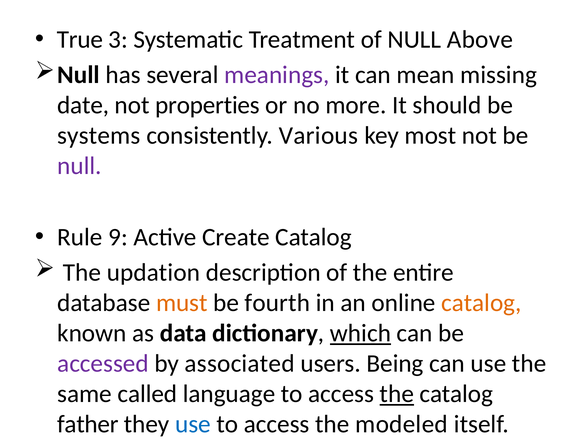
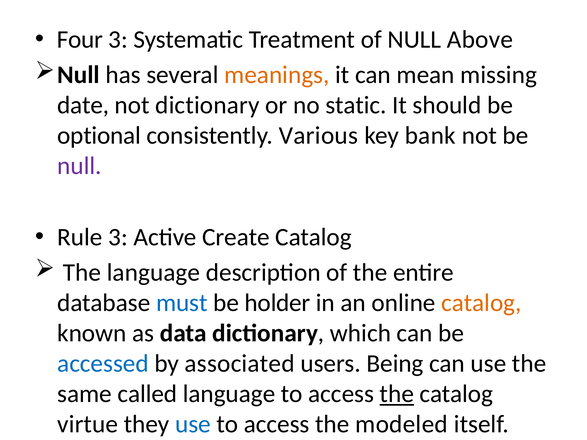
True: True -> Four
meanings colour: purple -> orange
not properties: properties -> dictionary
more: more -> static
systems: systems -> optional
most: most -> bank
Rule 9: 9 -> 3
The updation: updation -> language
must colour: orange -> blue
fourth: fourth -> holder
which underline: present -> none
accessed colour: purple -> blue
father: father -> virtue
